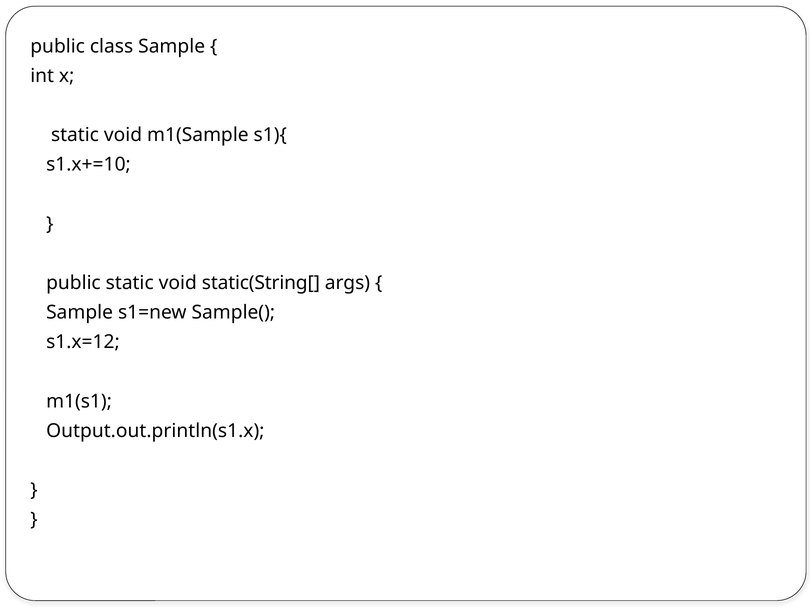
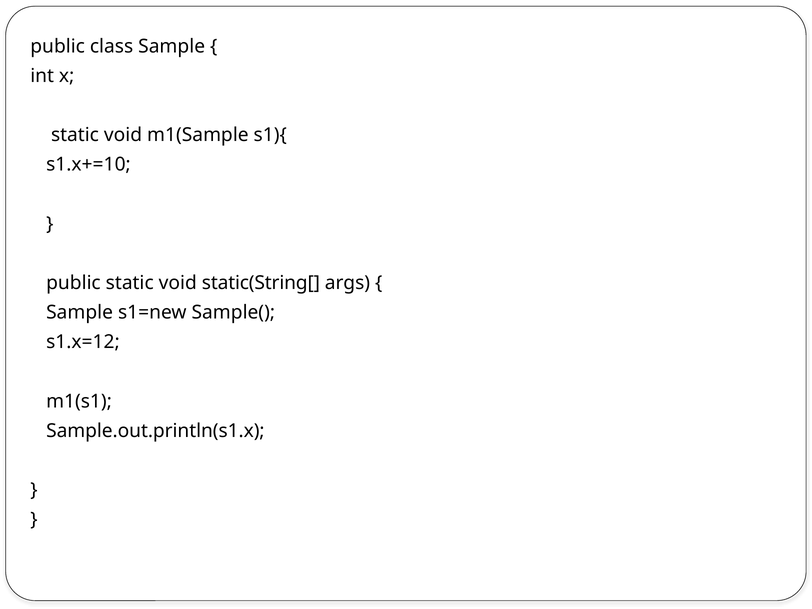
Output.out.println(s1.x: Output.out.println(s1.x -> Sample.out.println(s1.x
